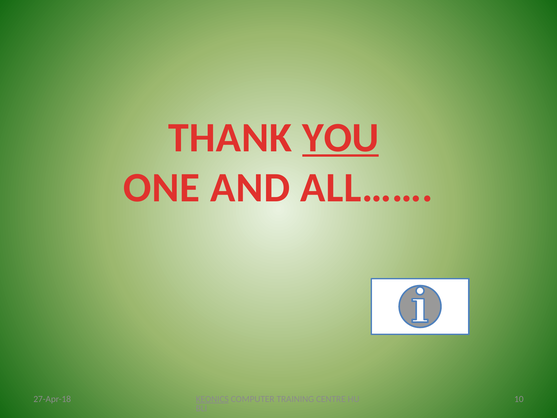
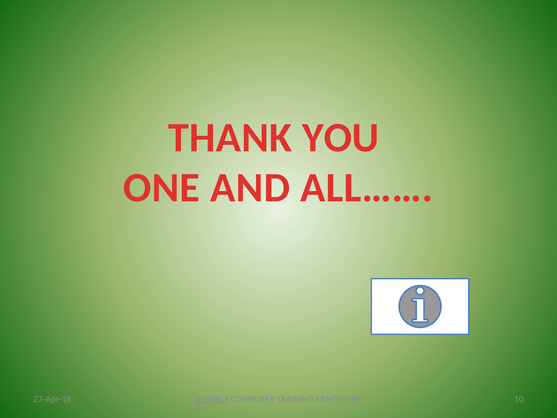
YOU underline: present -> none
